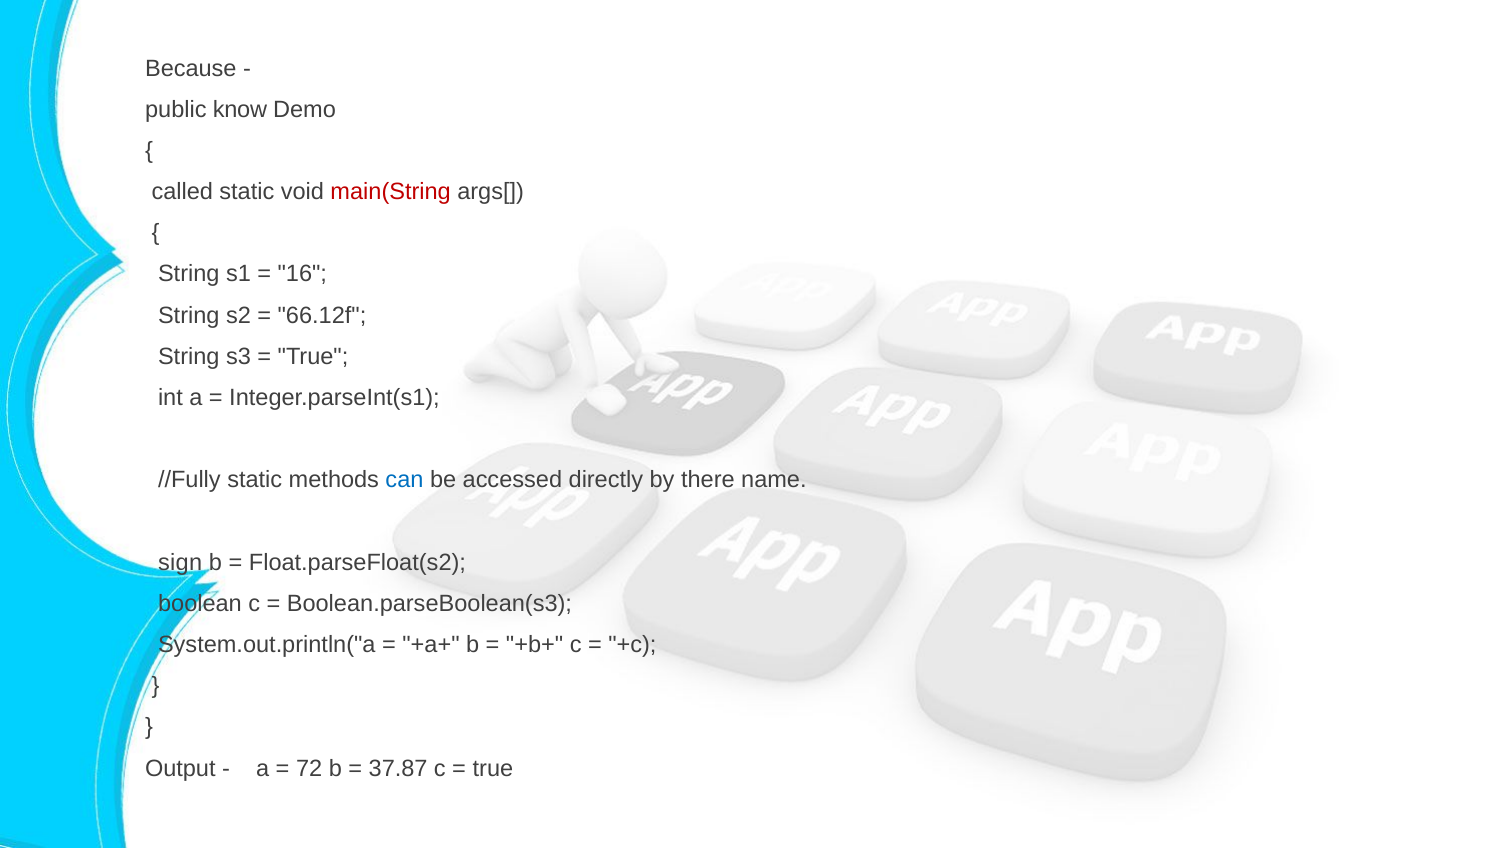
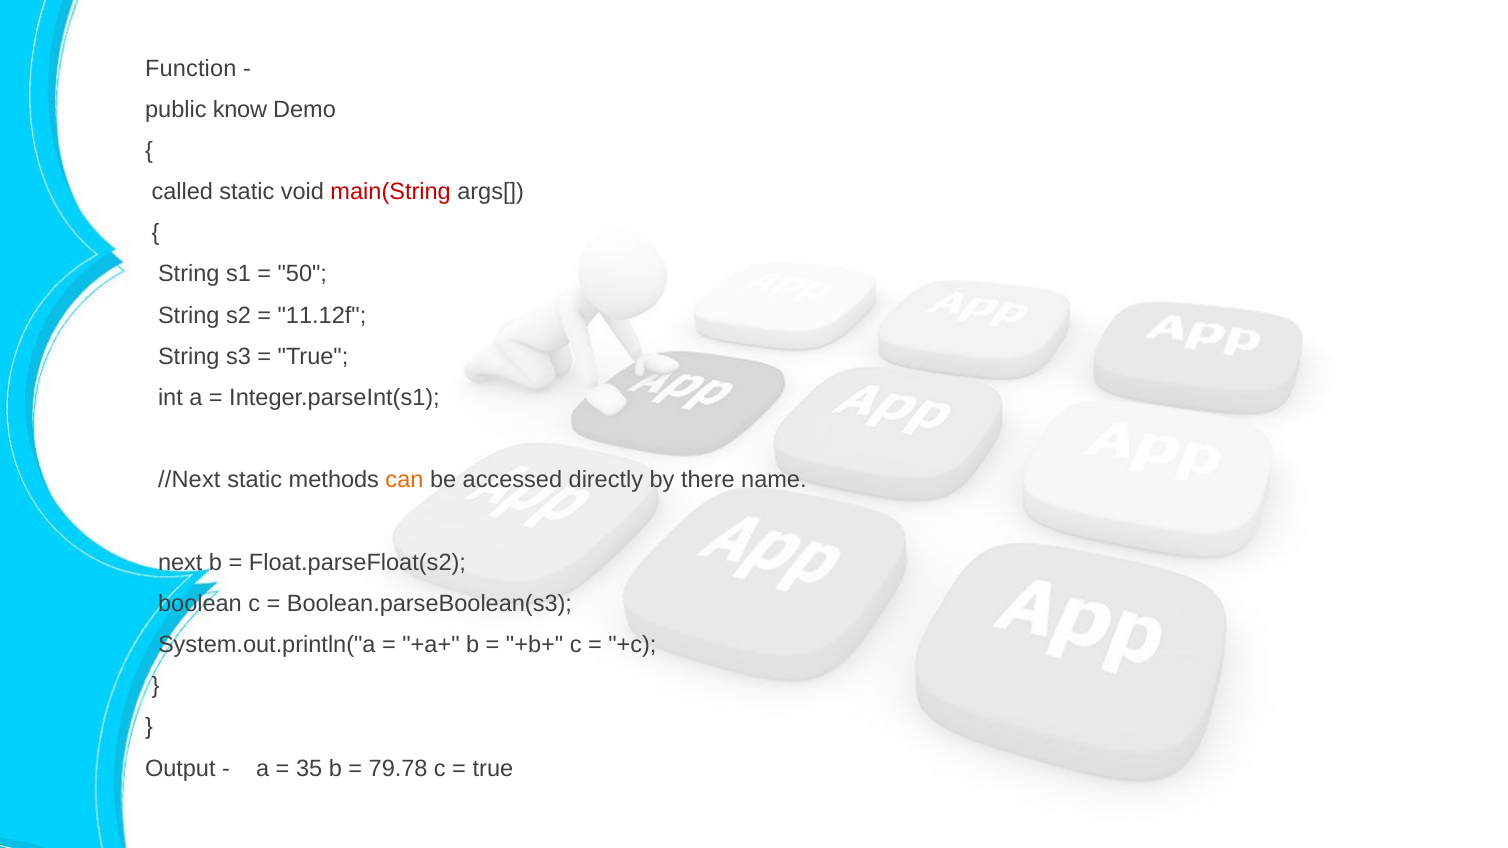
Because: Because -> Function
16: 16 -> 50
66.12f: 66.12f -> 11.12f
//Fully: //Fully -> //Next
can colour: blue -> orange
sign: sign -> next
72: 72 -> 35
37.87: 37.87 -> 79.78
